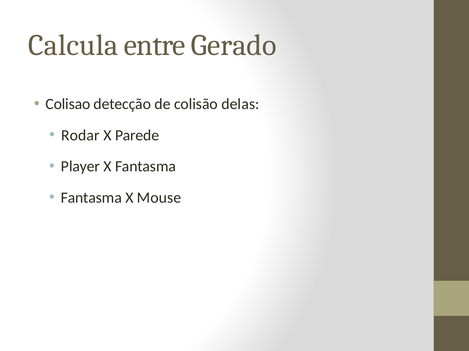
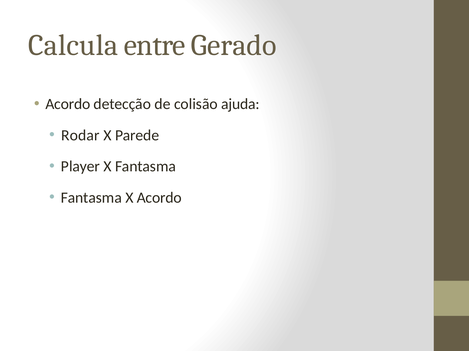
Colisao at (68, 104): Colisao -> Acordo
delas: delas -> ajuda
X Mouse: Mouse -> Acordo
